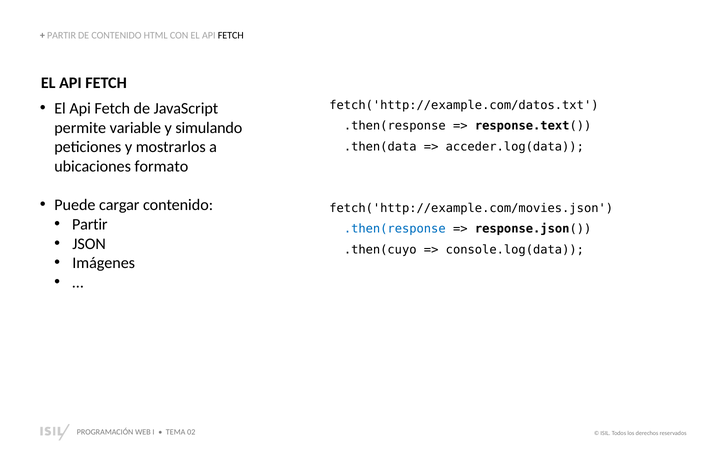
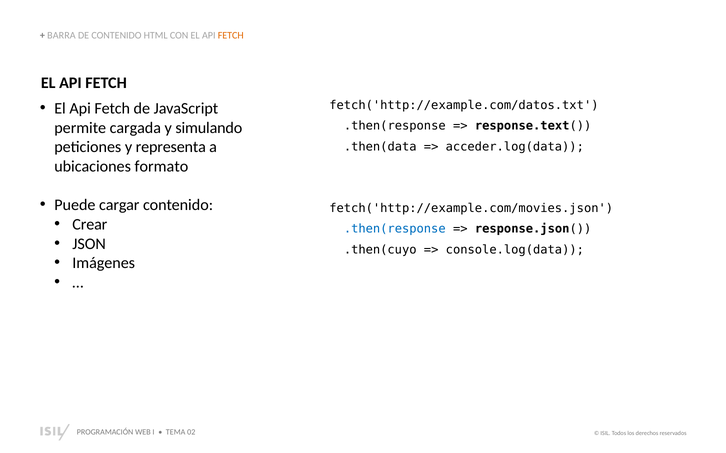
PARTIR at (62, 35): PARTIR -> BARRA
FETCH at (231, 35) colour: black -> orange
variable: variable -> cargada
mostrarlos: mostrarlos -> representa
Partir at (90, 225): Partir -> Crear
